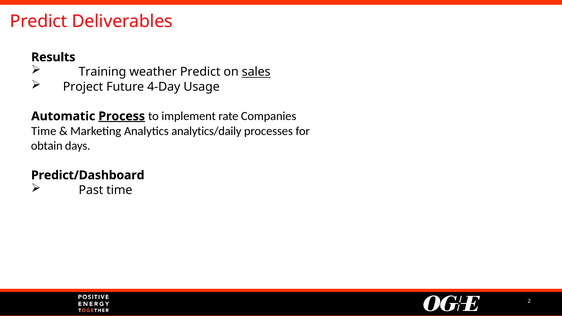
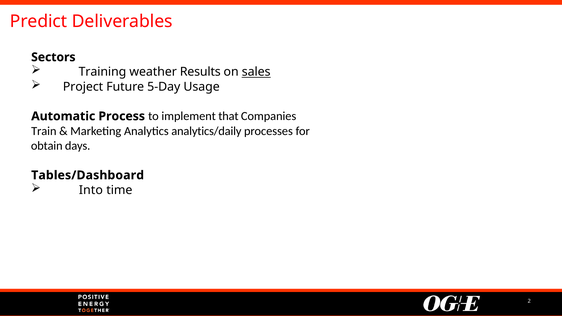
Results: Results -> Sectors
weather Predict: Predict -> Results
4-Day: 4-Day -> 5-Day
Process underline: present -> none
rate: rate -> that
Time at (44, 131): Time -> Train
Predict/Dashboard: Predict/Dashboard -> Tables/Dashboard
Past: Past -> Into
